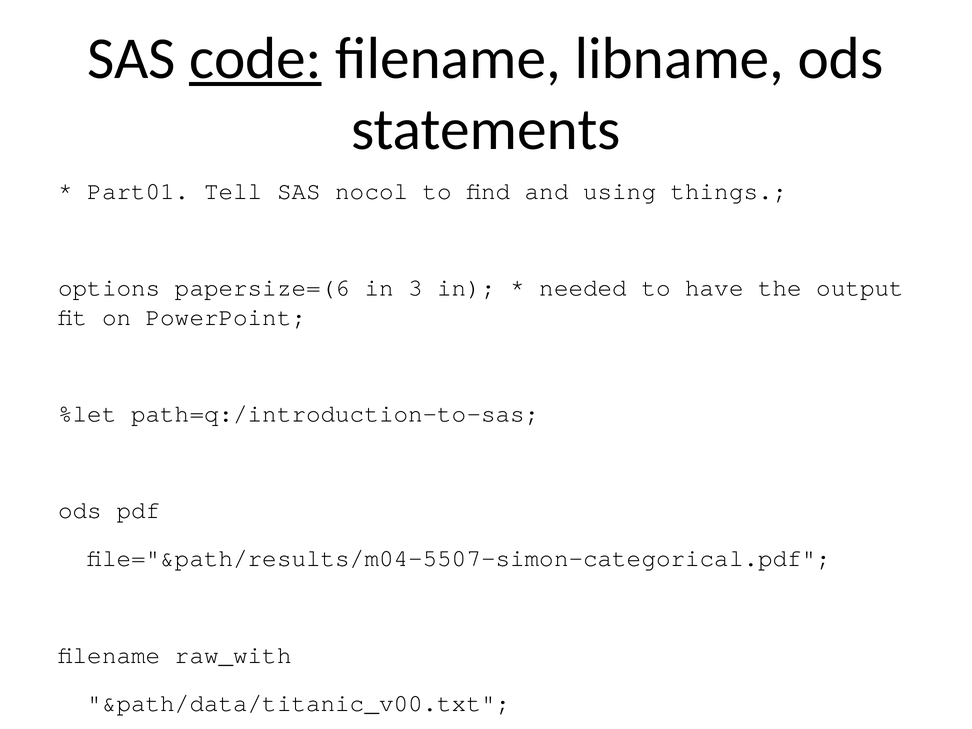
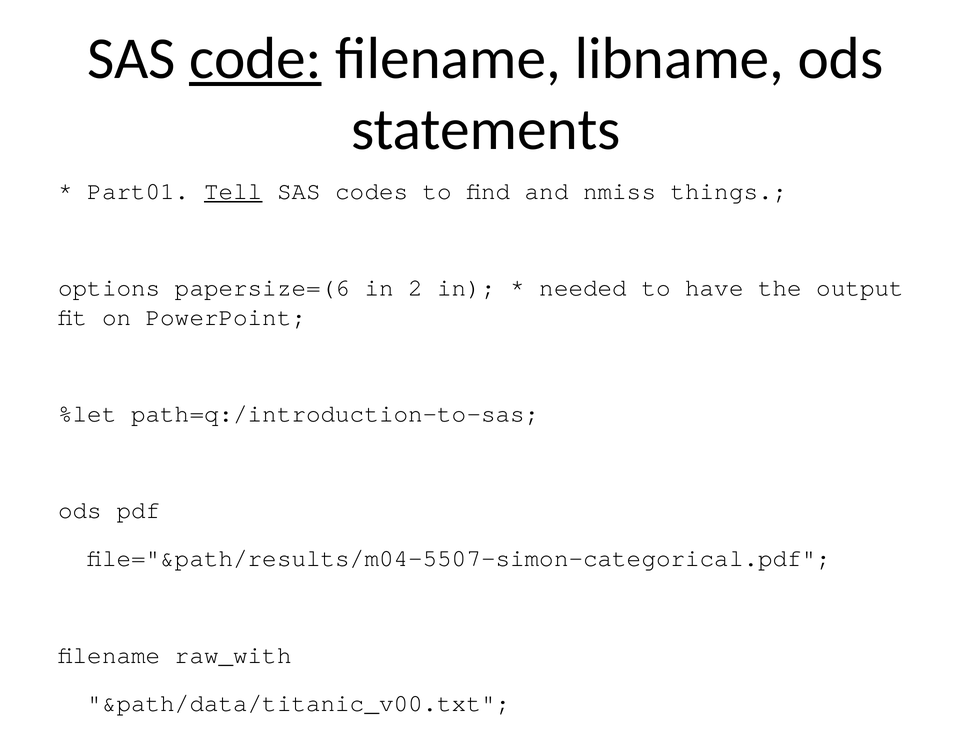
Tell underline: none -> present
nocol: nocol -> codes
using: using -> nmiss
3: 3 -> 2
